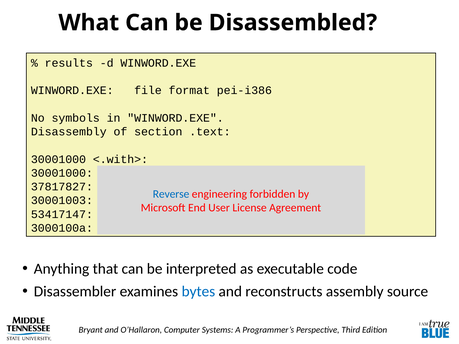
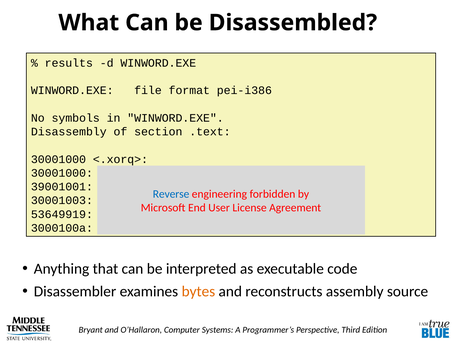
<.with>: <.with> -> <.xorq>
37817827: 37817827 -> 39001001
53417147: 53417147 -> 53649919
bytes colour: blue -> orange
